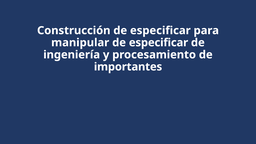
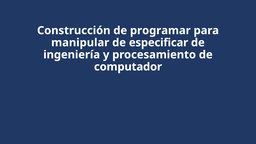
Construcción de especificar: especificar -> programar
importantes: importantes -> computador
